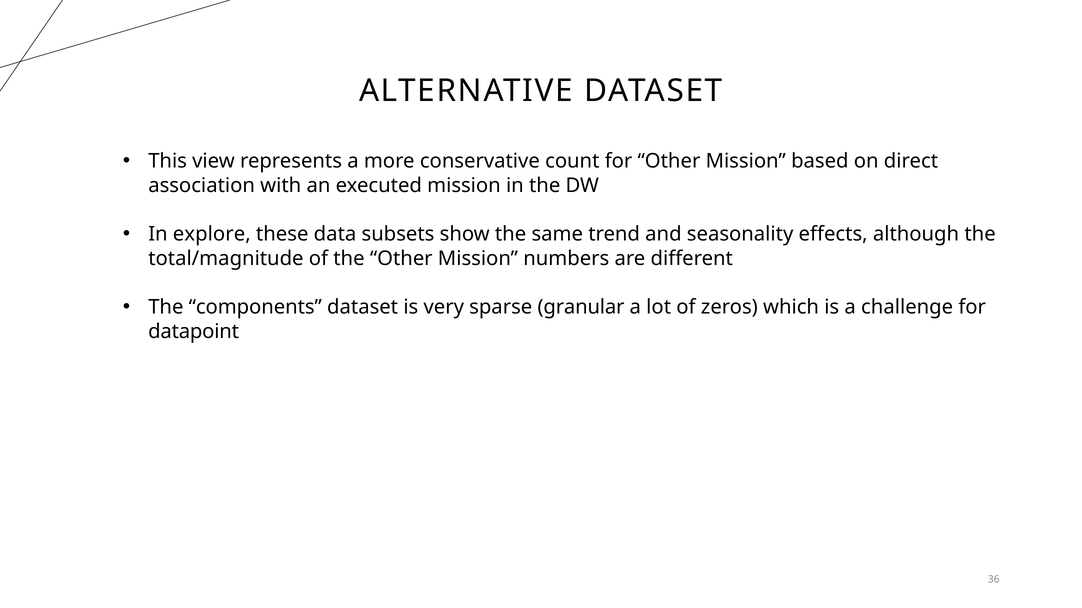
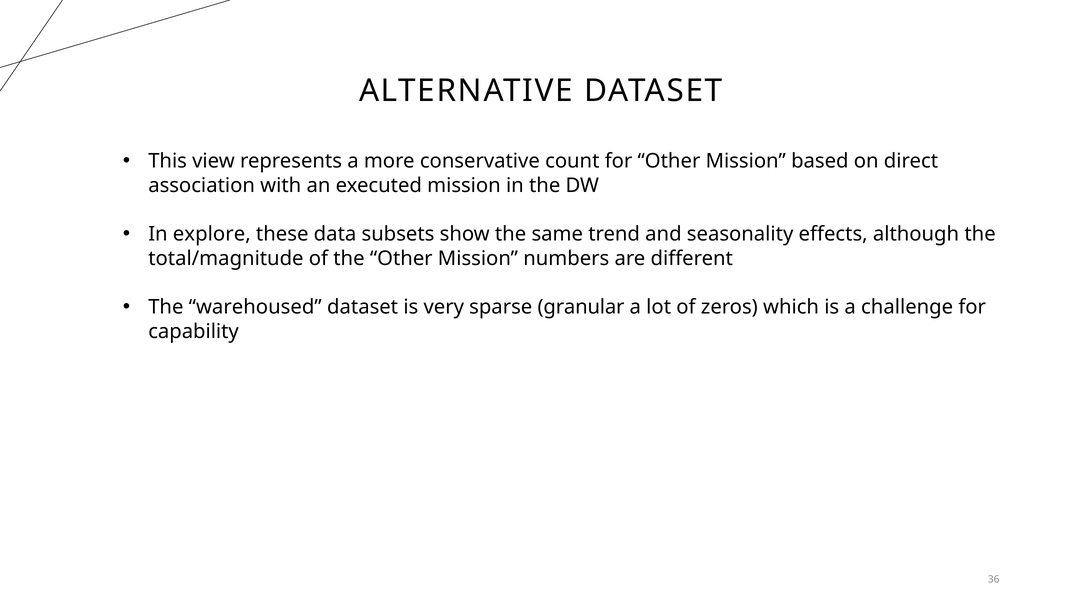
components: components -> warehoused
datapoint: datapoint -> capability
